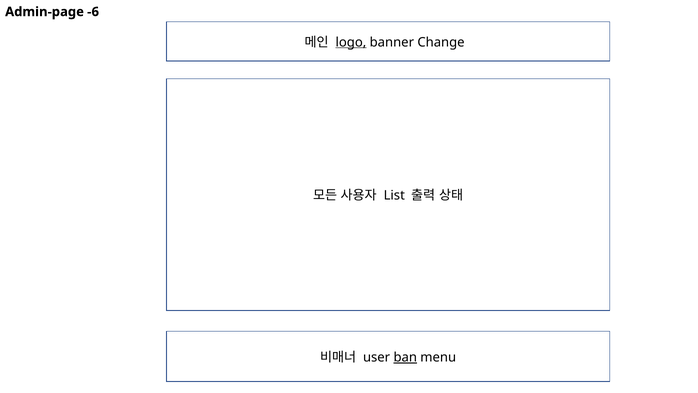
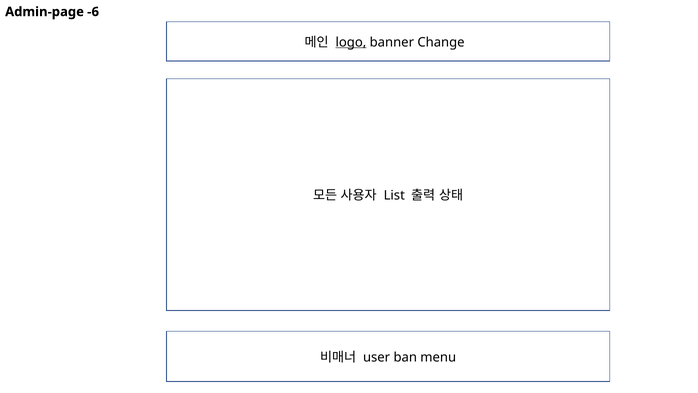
ban underline: present -> none
